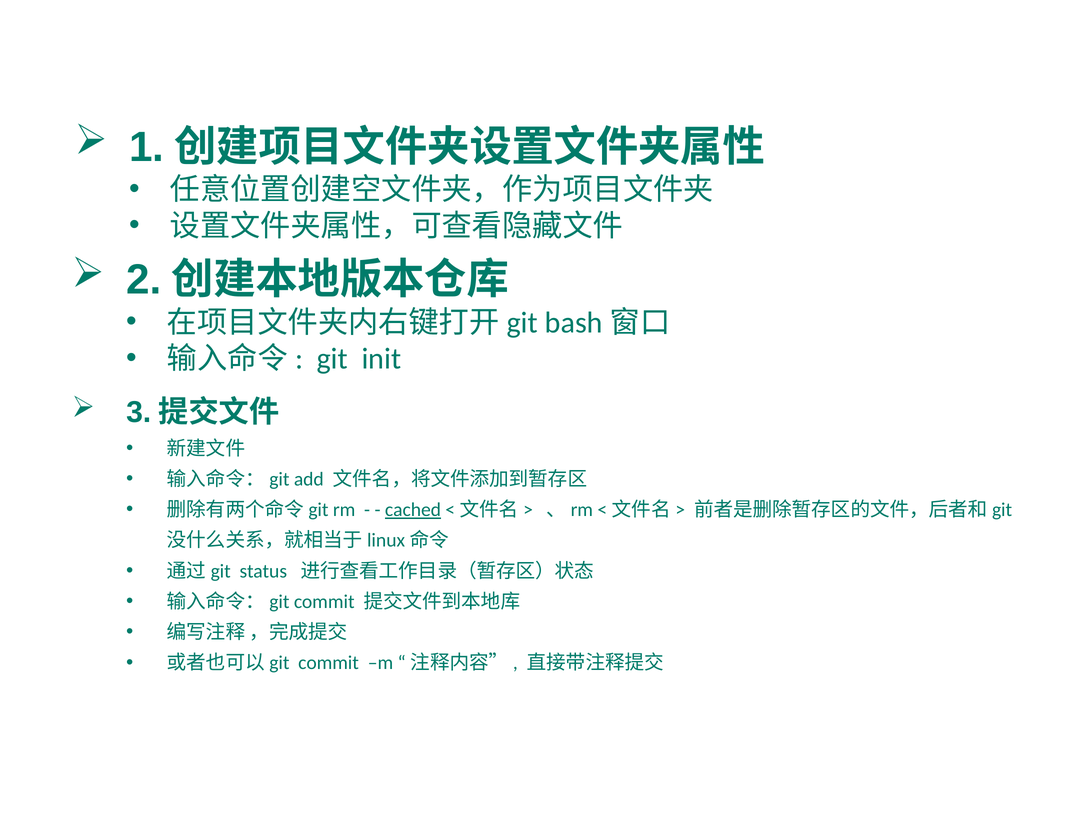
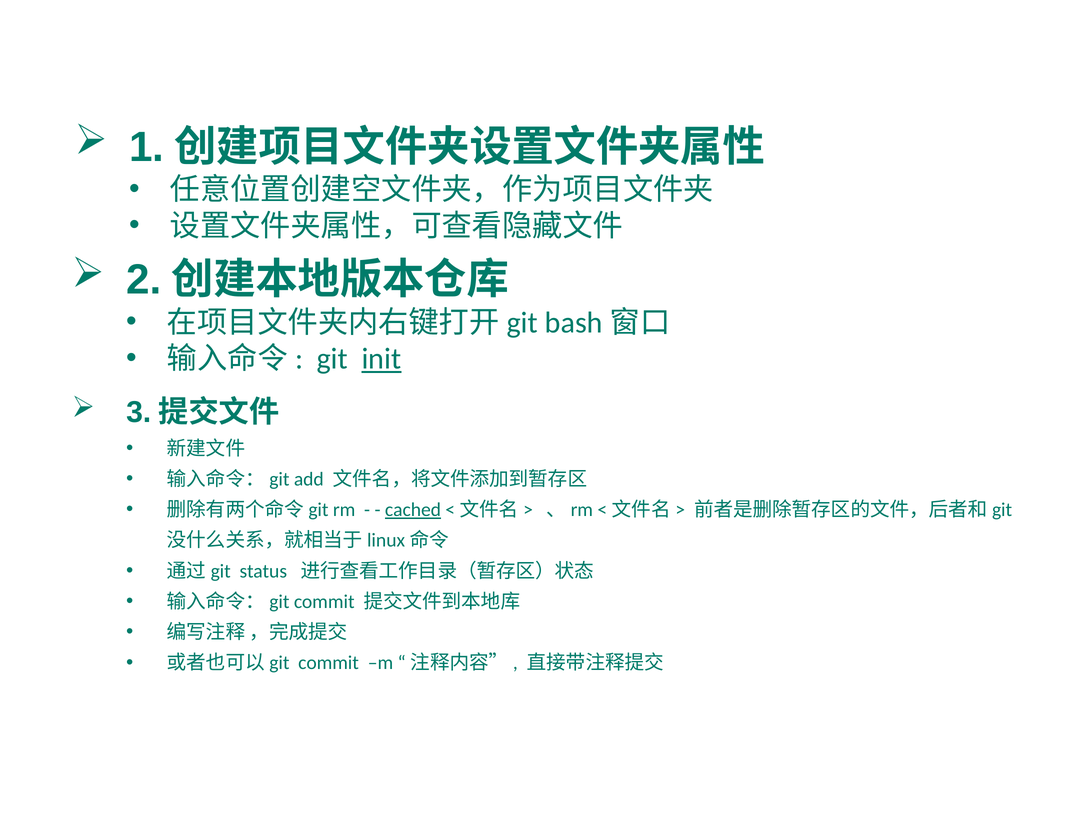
init underline: none -> present
